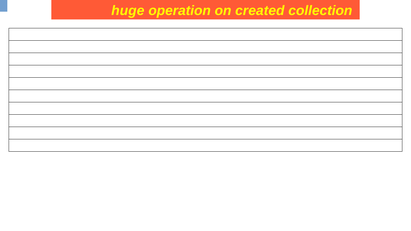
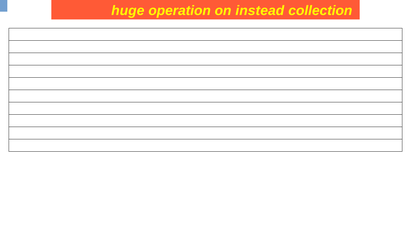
created: created -> instead
